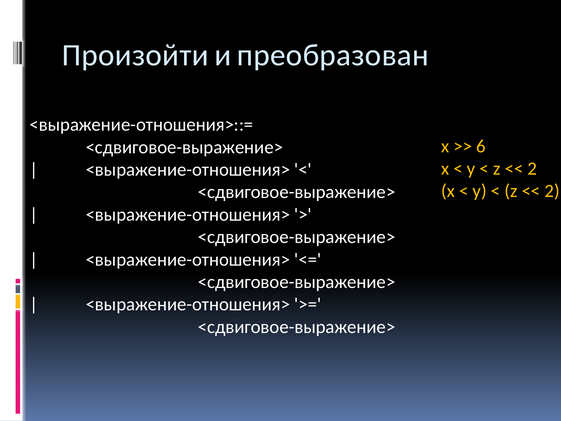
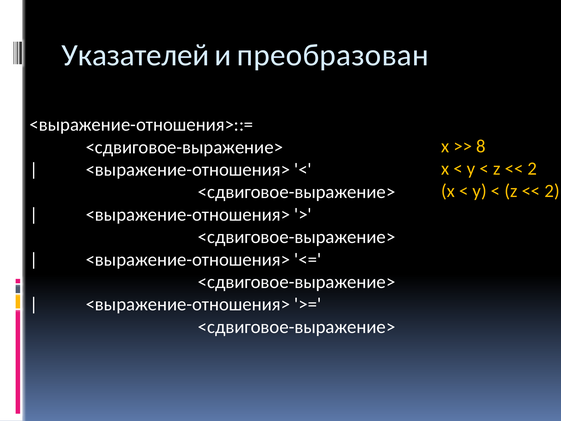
Произойти: Произойти -> Указателей
6: 6 -> 8
